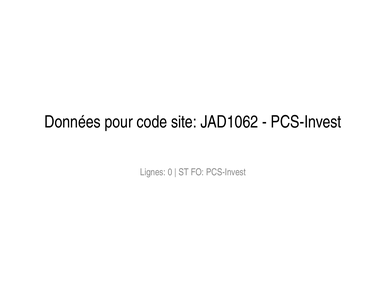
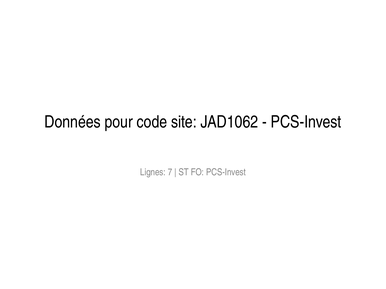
0: 0 -> 7
